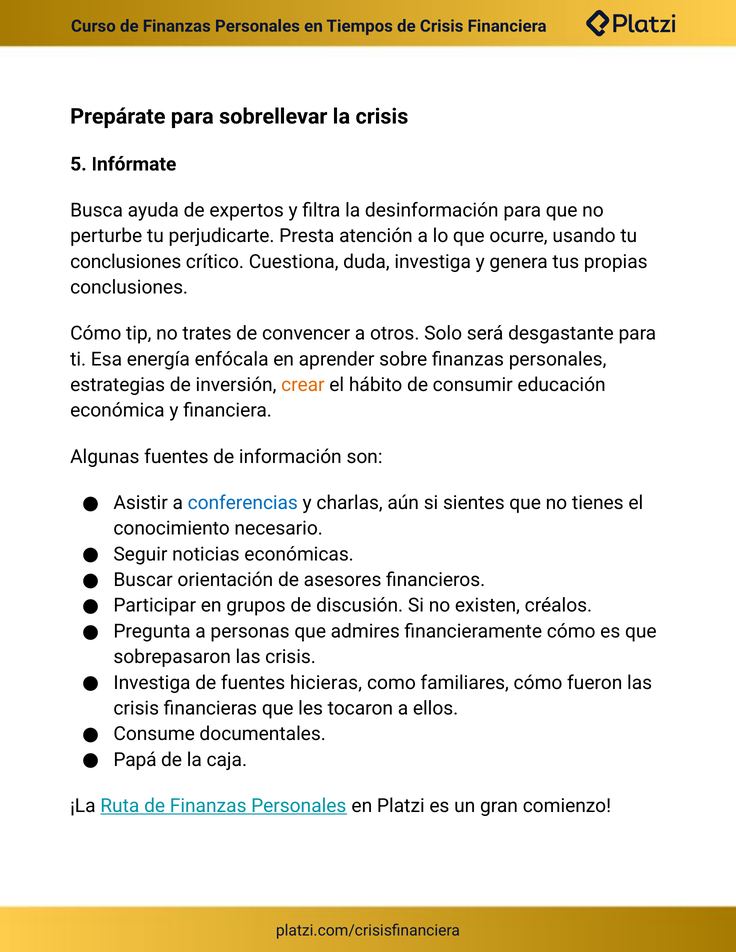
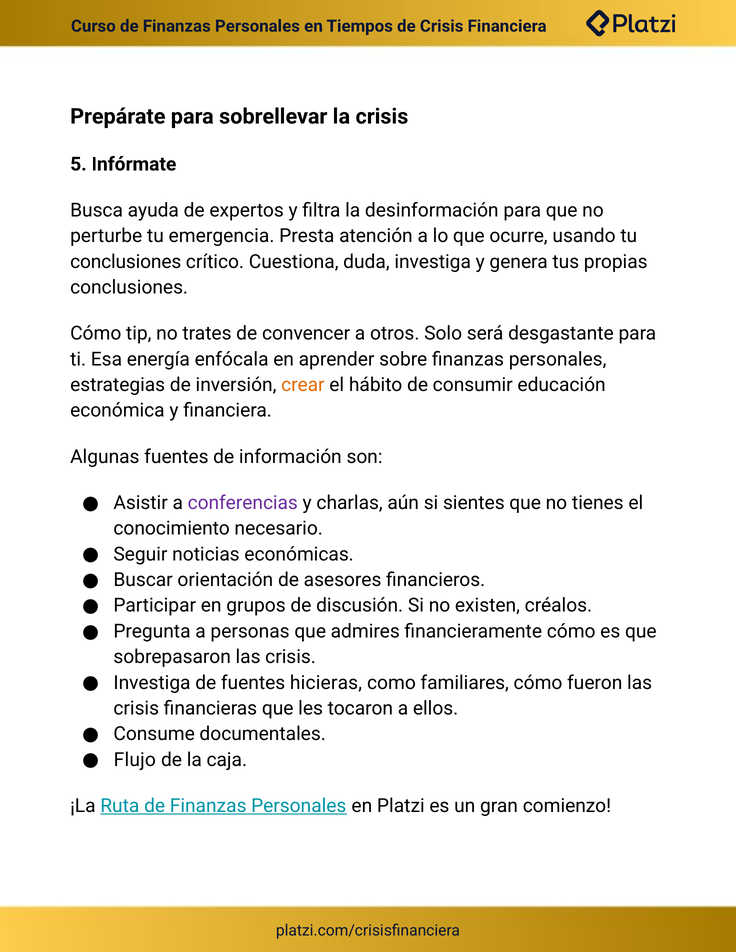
perjudicarte: perjudicarte -> emergencia
conferencias colour: blue -> purple
Papá: Papá -> Flujo
